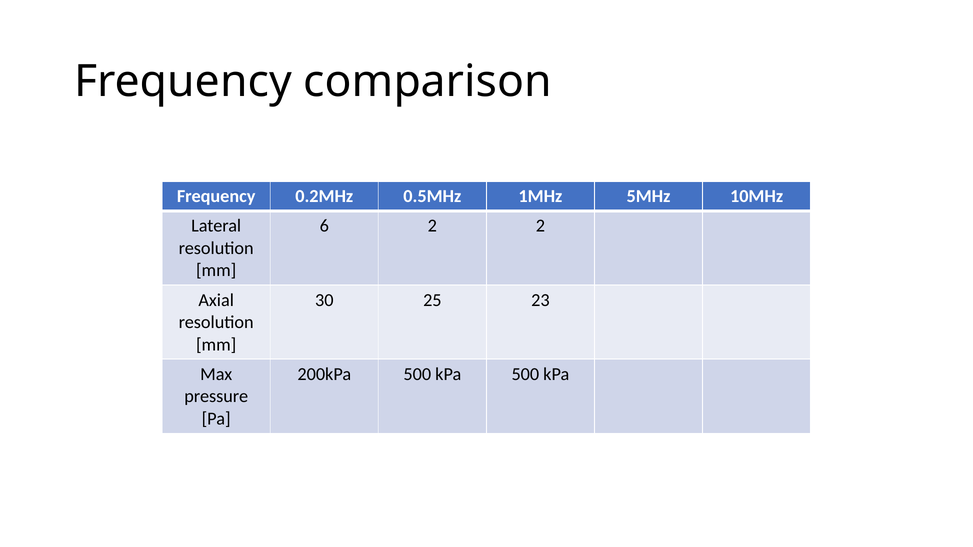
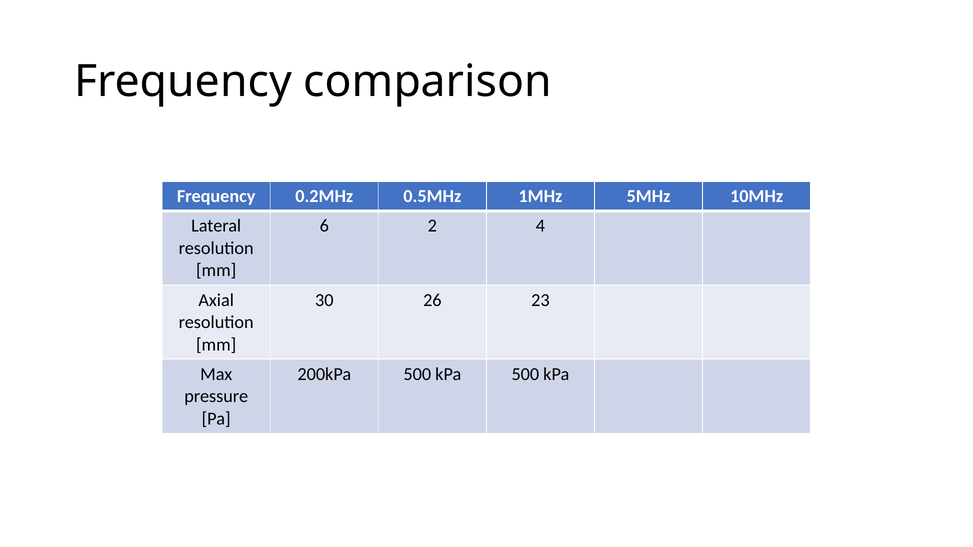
2 2: 2 -> 4
25: 25 -> 26
